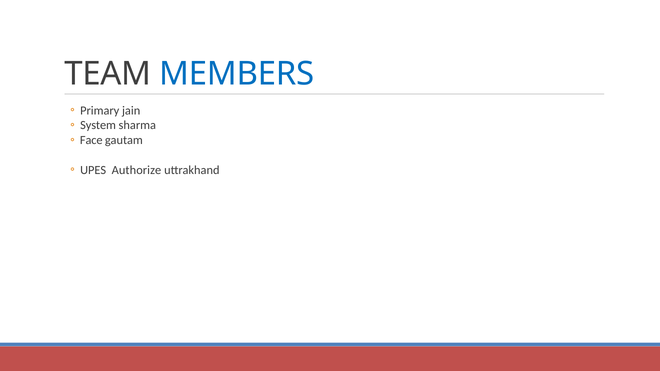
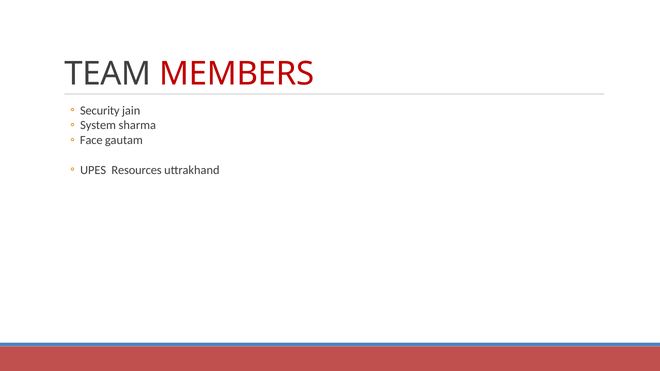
MEMBERS colour: blue -> red
Primary: Primary -> Security
Authorize: Authorize -> Resources
